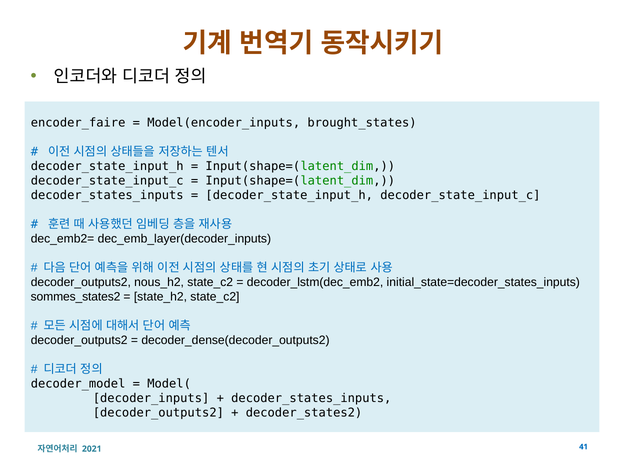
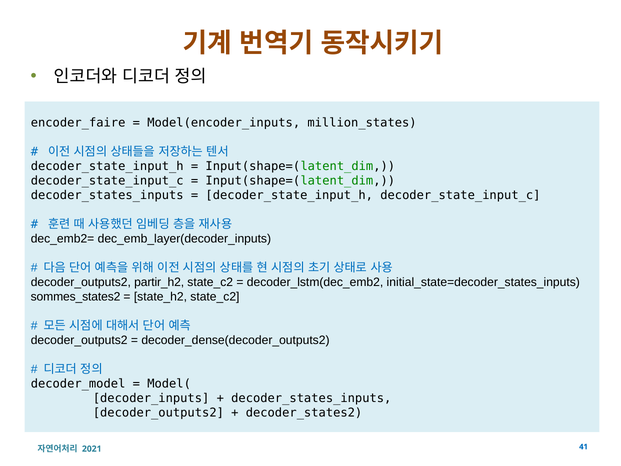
brought_states: brought_states -> million_states
nous_h2: nous_h2 -> partir_h2
